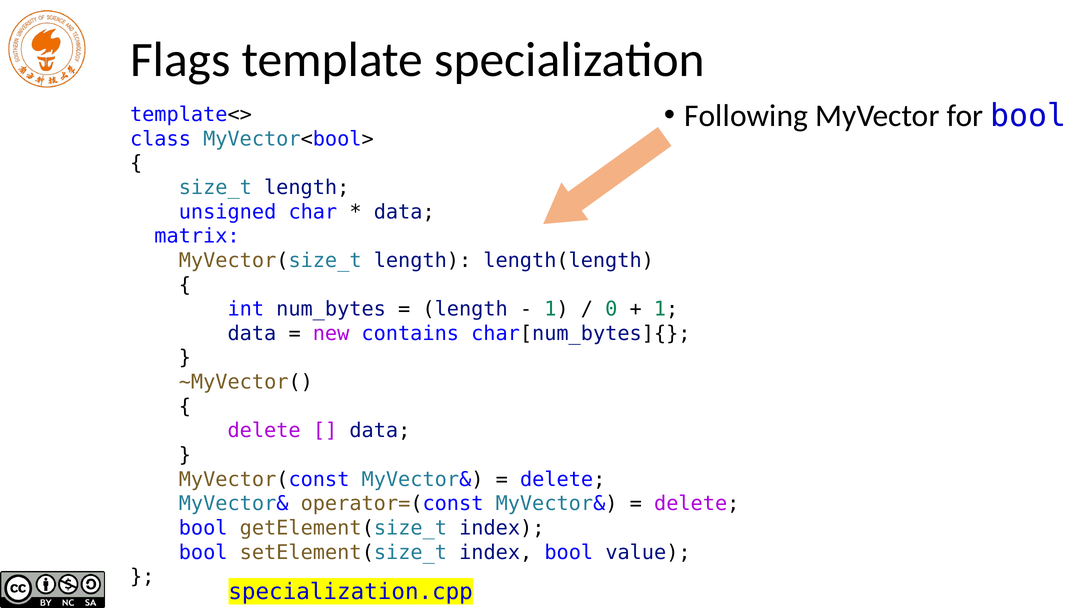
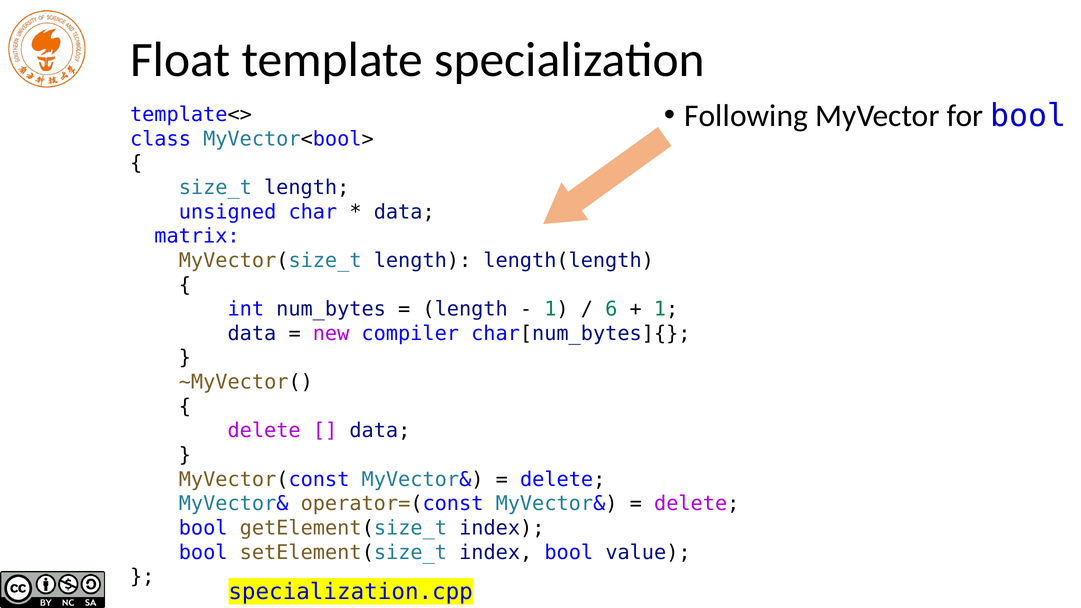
Flags: Flags -> Float
0: 0 -> 6
contains: contains -> compiler
